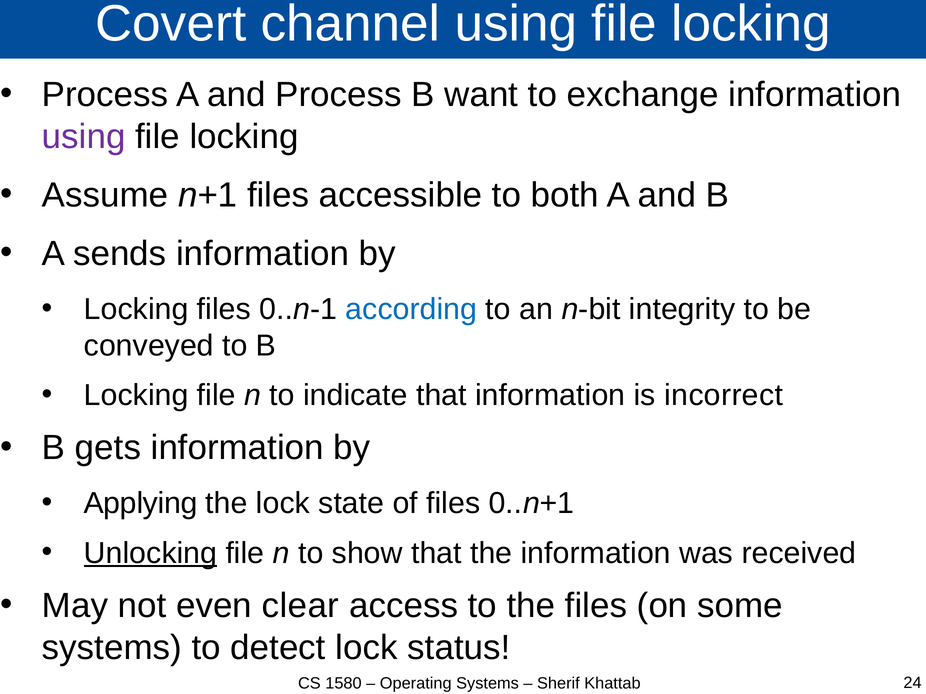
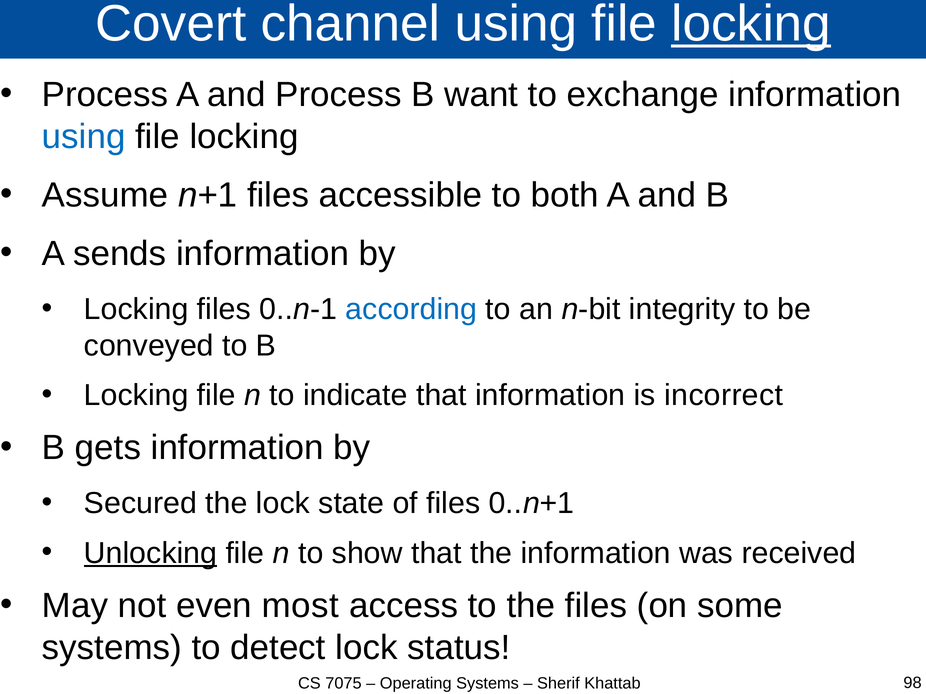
locking at (751, 24) underline: none -> present
using at (84, 137) colour: purple -> blue
Applying: Applying -> Secured
clear: clear -> most
1580: 1580 -> 7075
24: 24 -> 98
